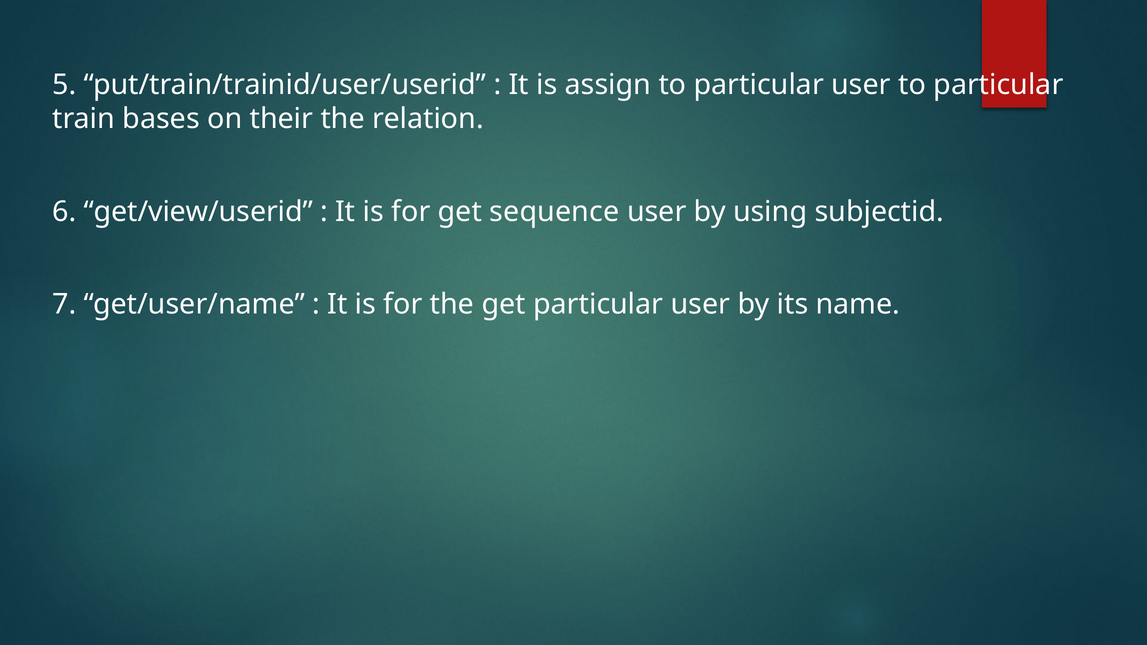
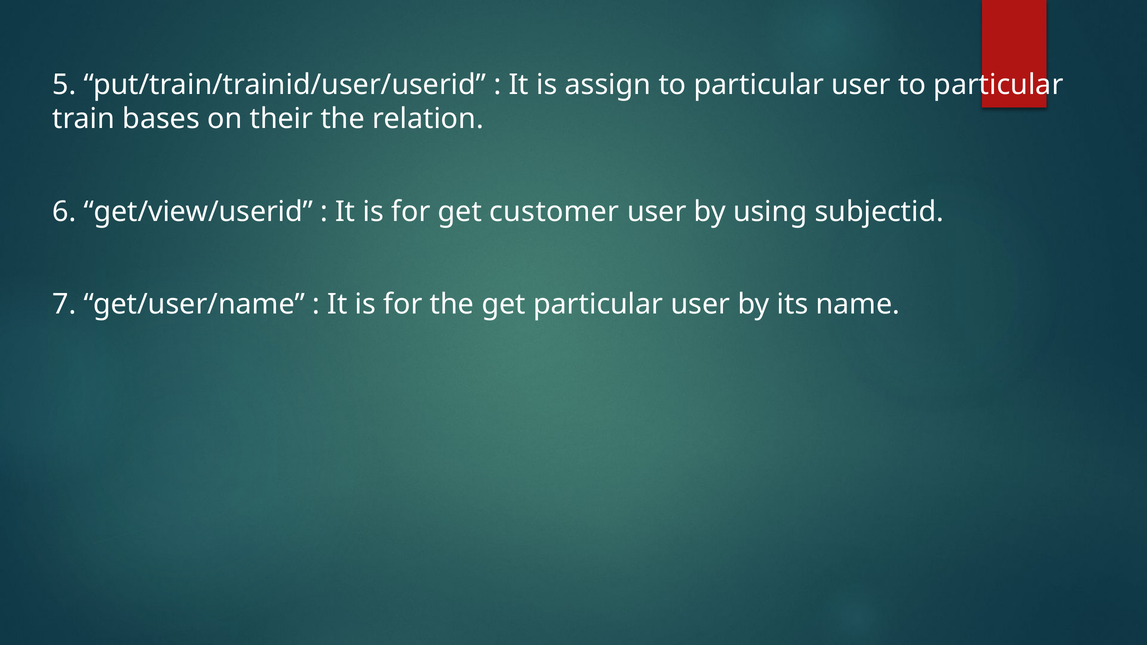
sequence: sequence -> customer
